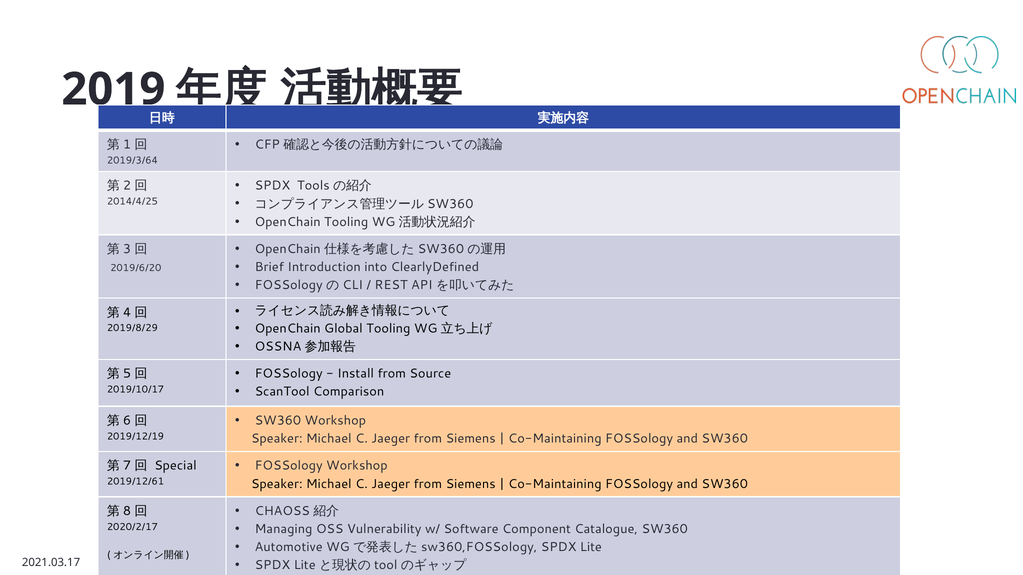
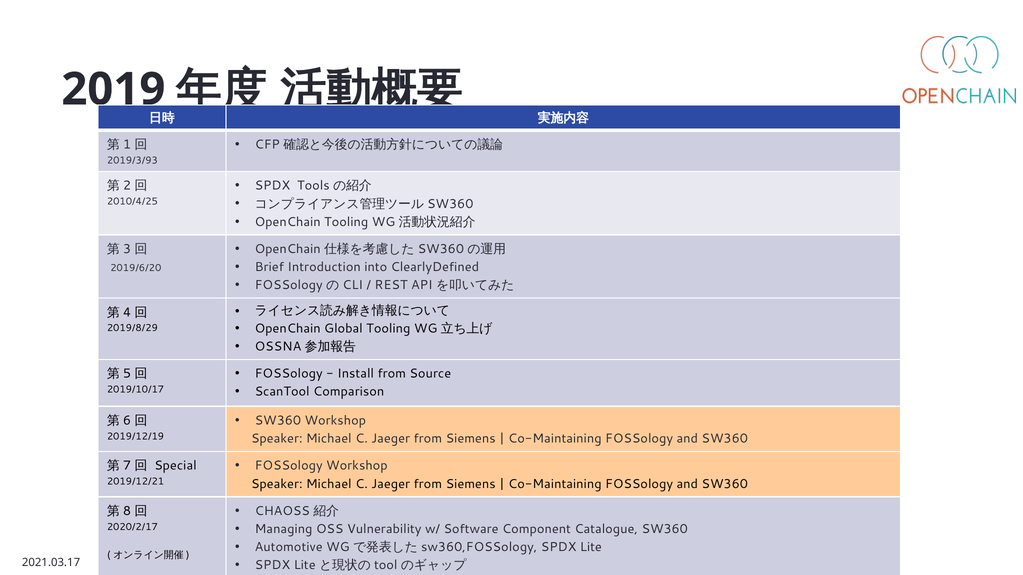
2019/3/64: 2019/3/64 -> 2019/3/93
2014/4/25: 2014/4/25 -> 2010/4/25
2019/12/61: 2019/12/61 -> 2019/12/21
